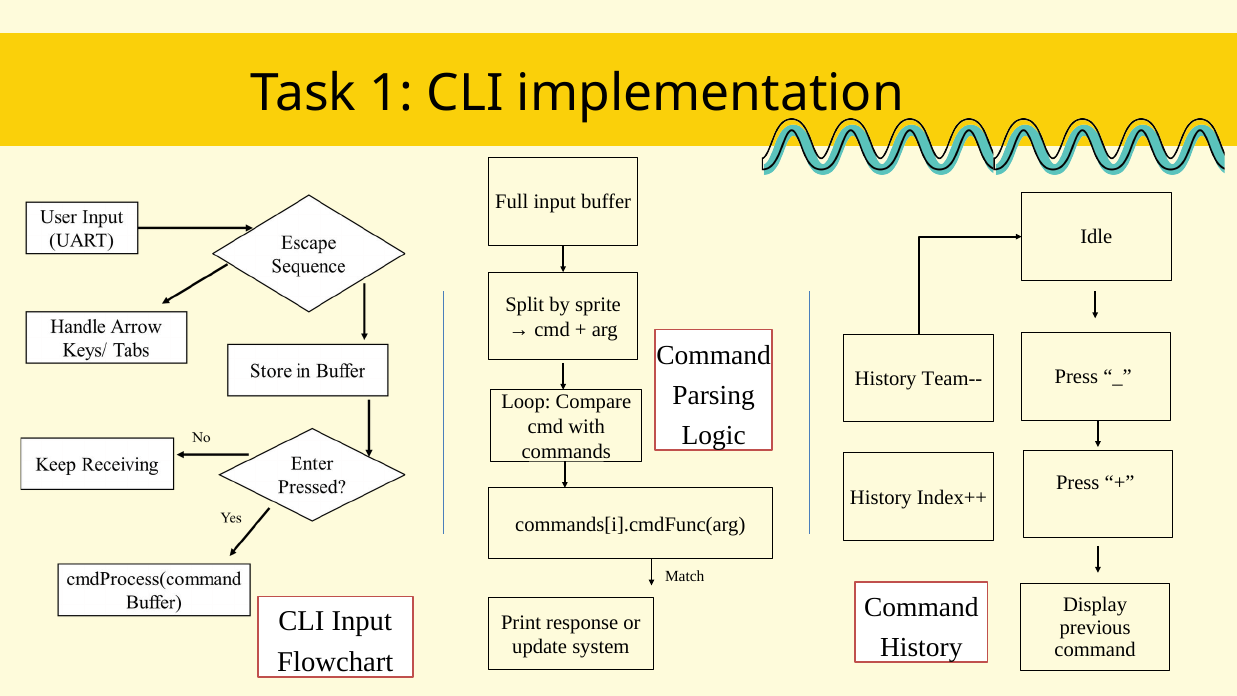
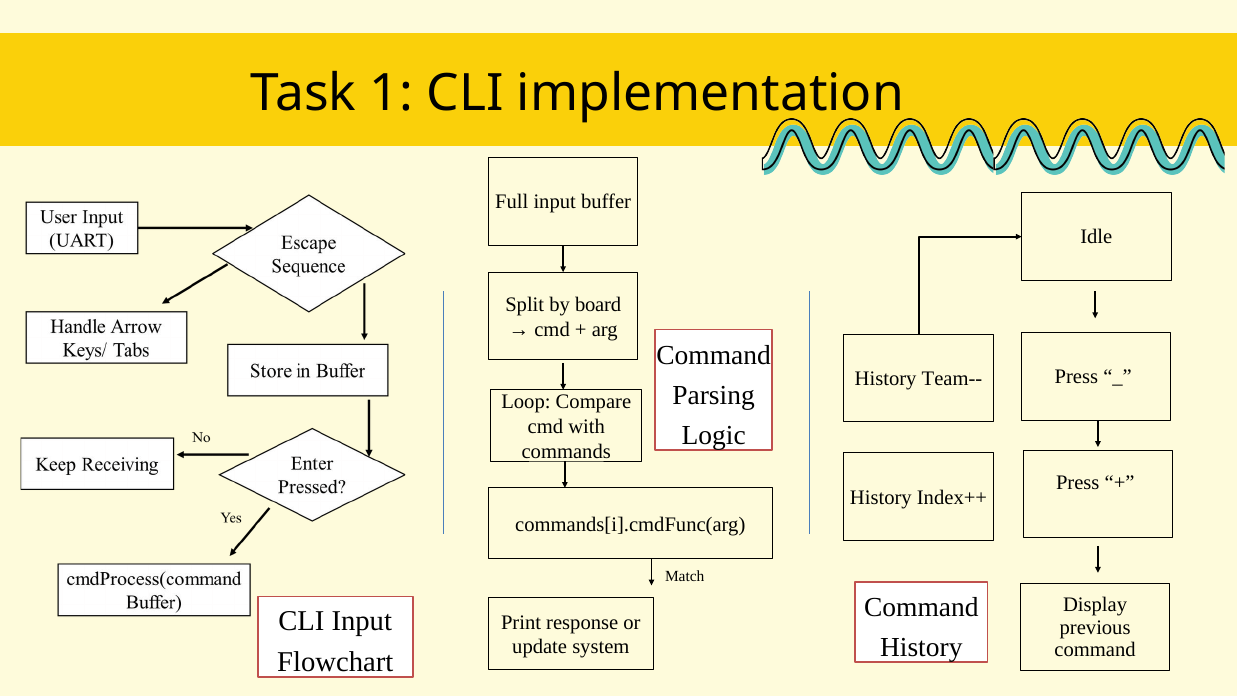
sprite: sprite -> board
